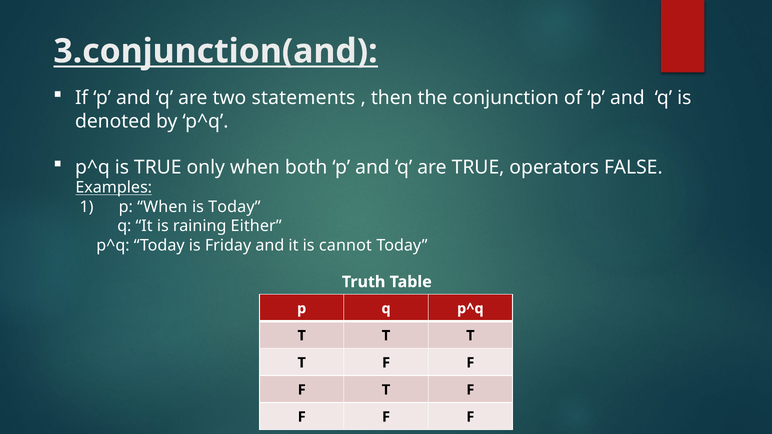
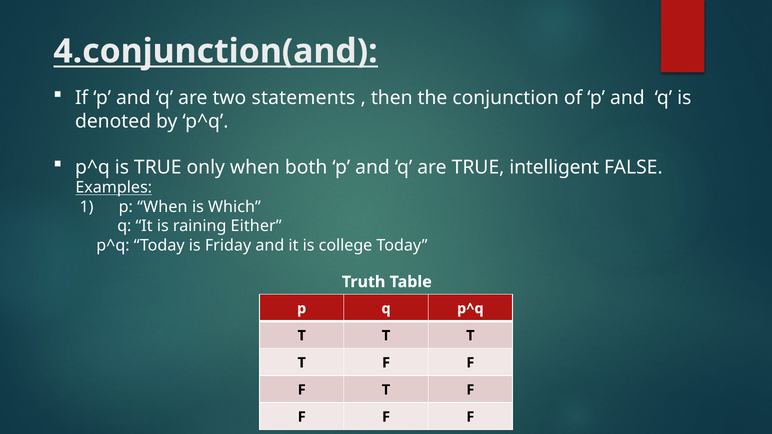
3.conjunction(and: 3.conjunction(and -> 4.conjunction(and
operators: operators -> intelligent
is Today: Today -> Which
cannot: cannot -> college
